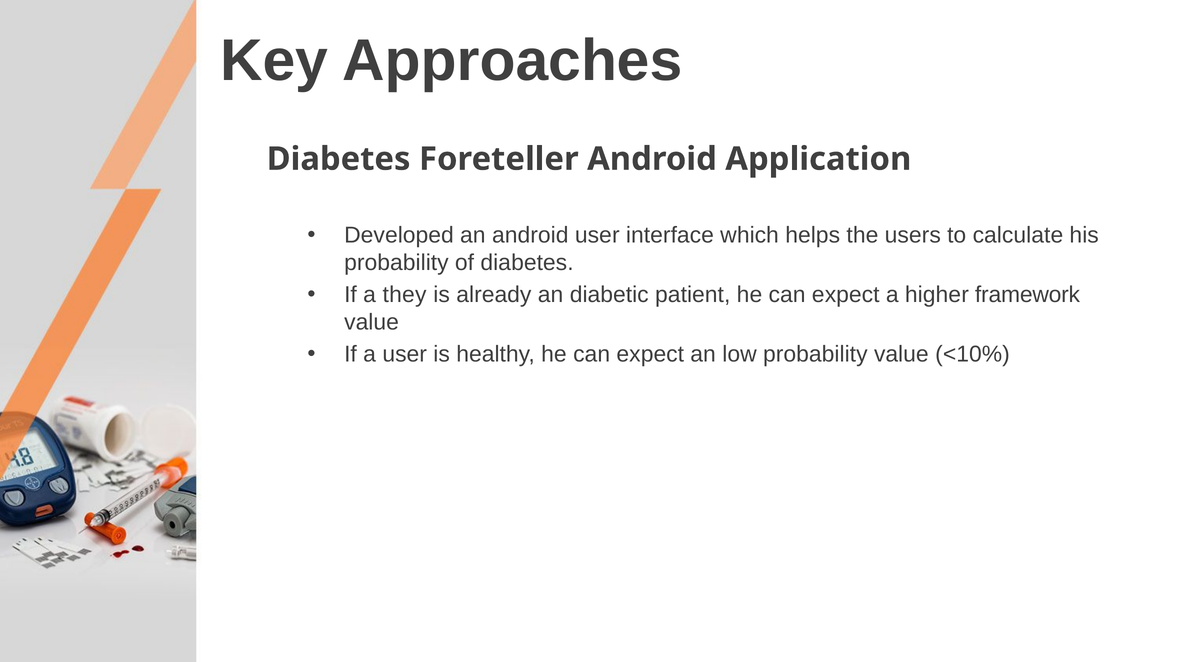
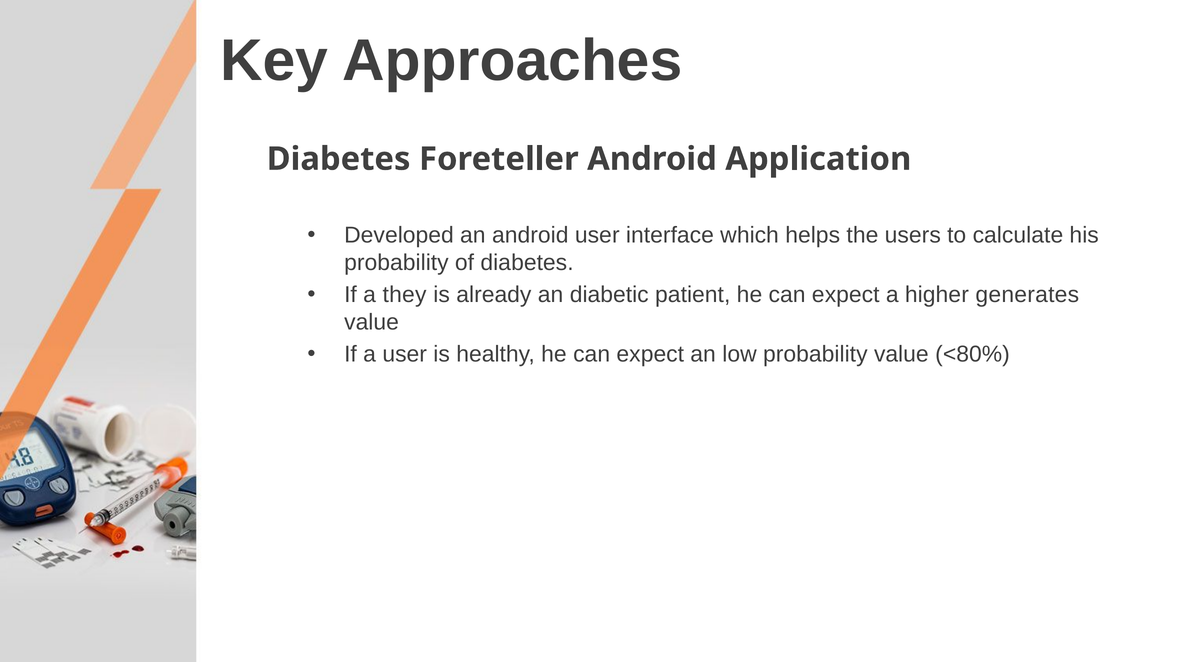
framework: framework -> generates
<10%: <10% -> <80%
